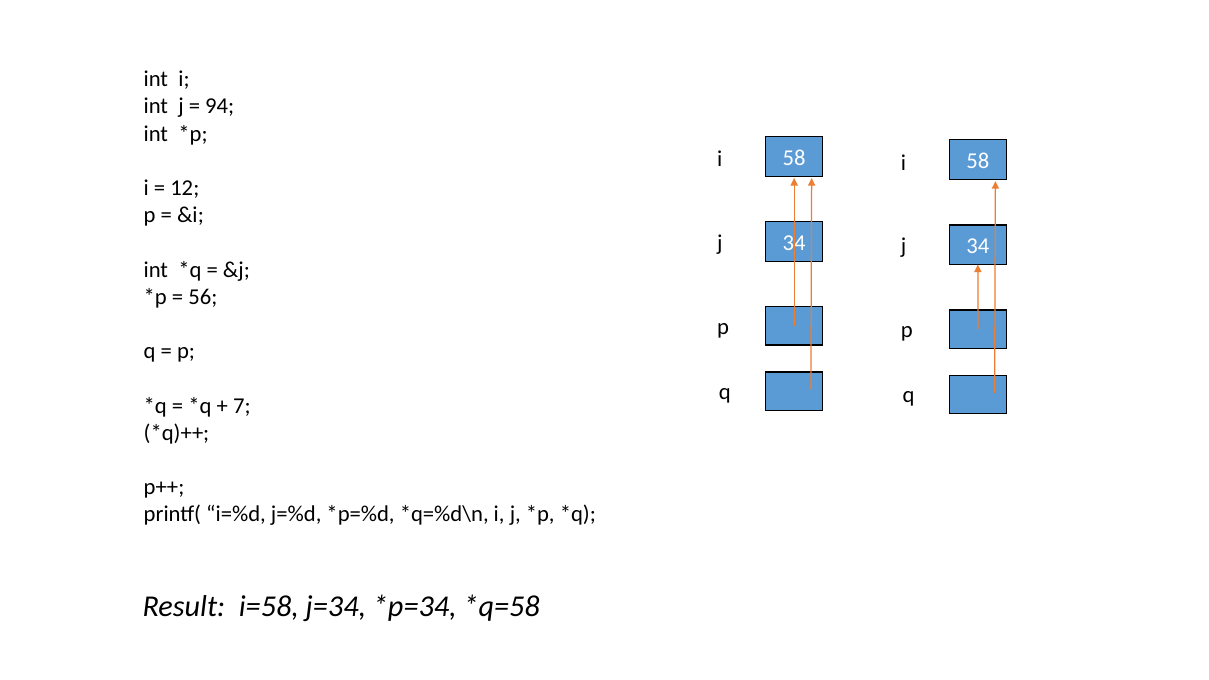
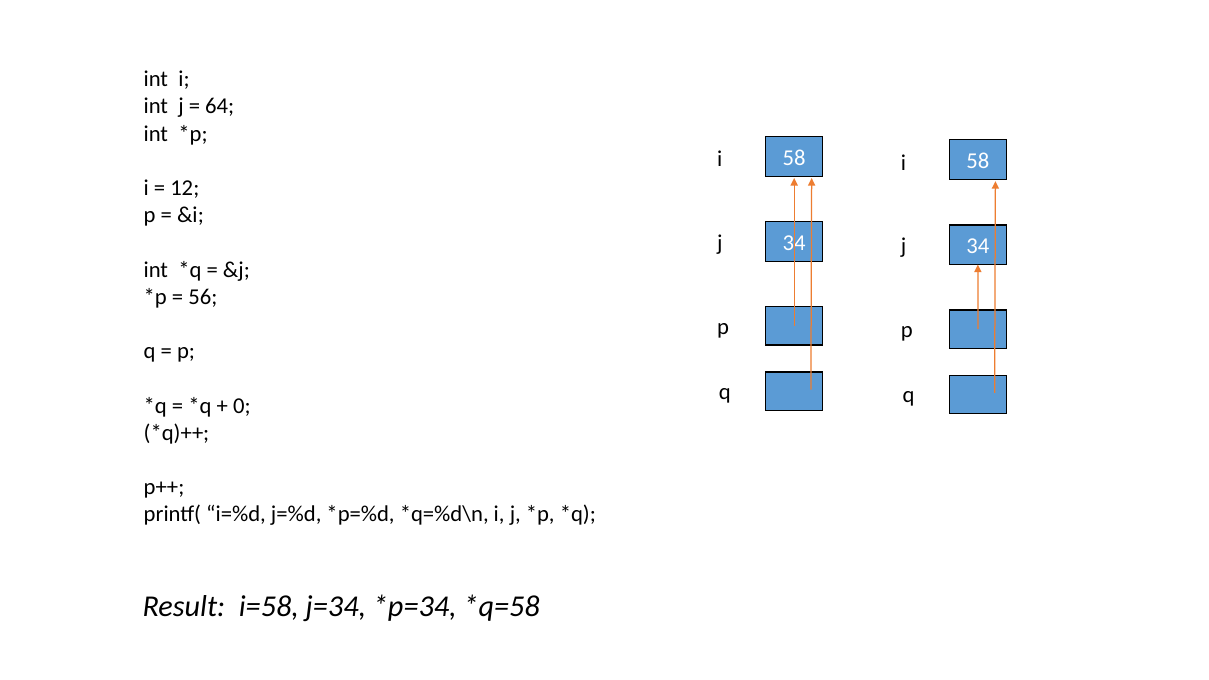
94: 94 -> 64
7: 7 -> 0
